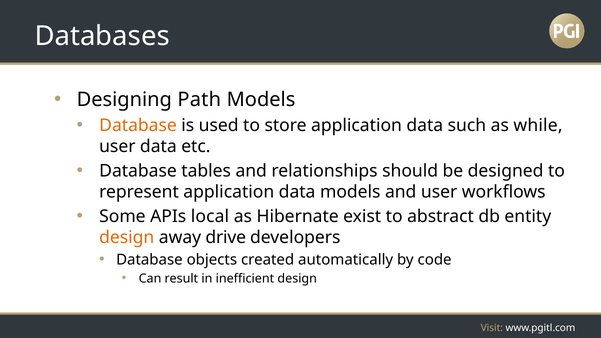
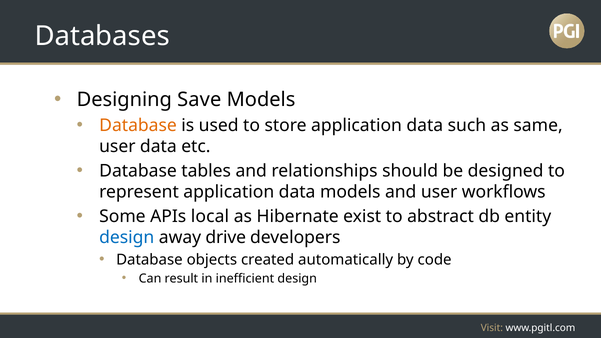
Path: Path -> Save
while: while -> same
design at (127, 237) colour: orange -> blue
